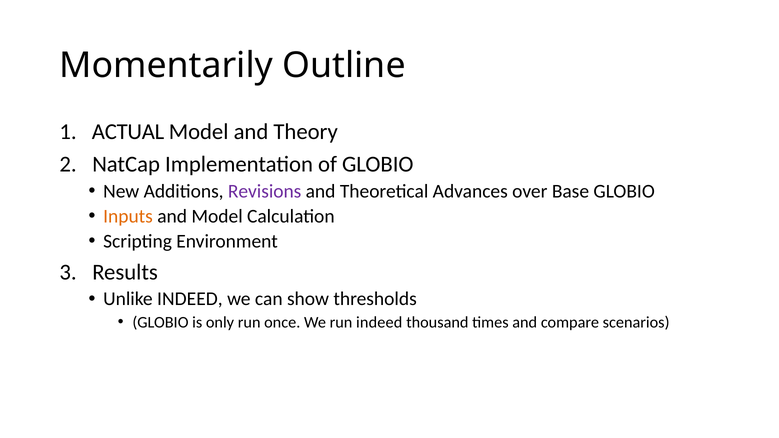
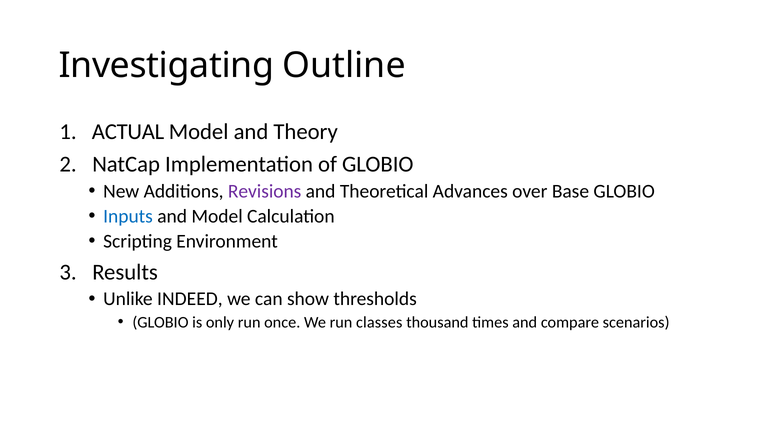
Momentarily: Momentarily -> Investigating
Inputs colour: orange -> blue
run indeed: indeed -> classes
